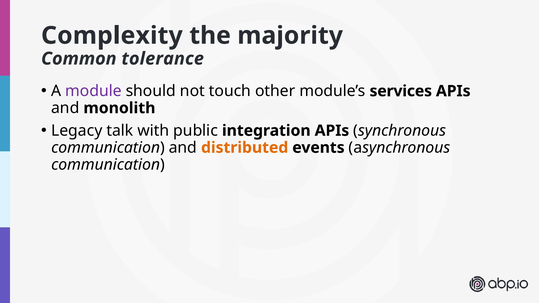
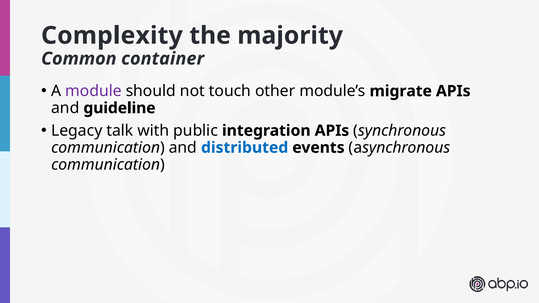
tolerance: tolerance -> container
services: services -> migrate
monolith: monolith -> guideline
distributed colour: orange -> blue
